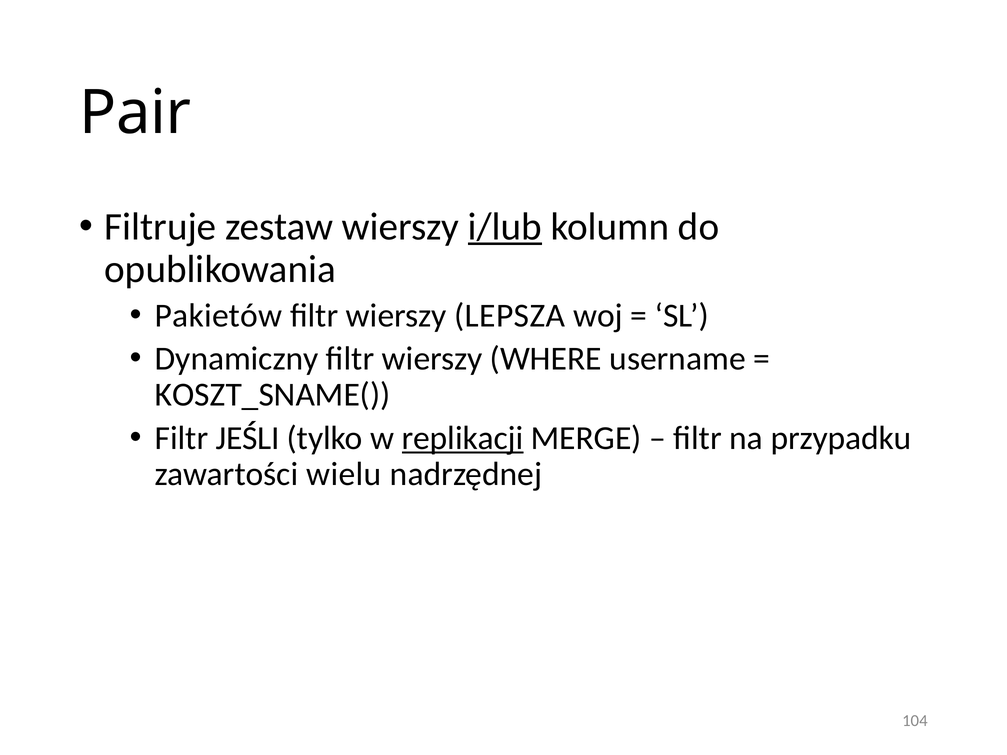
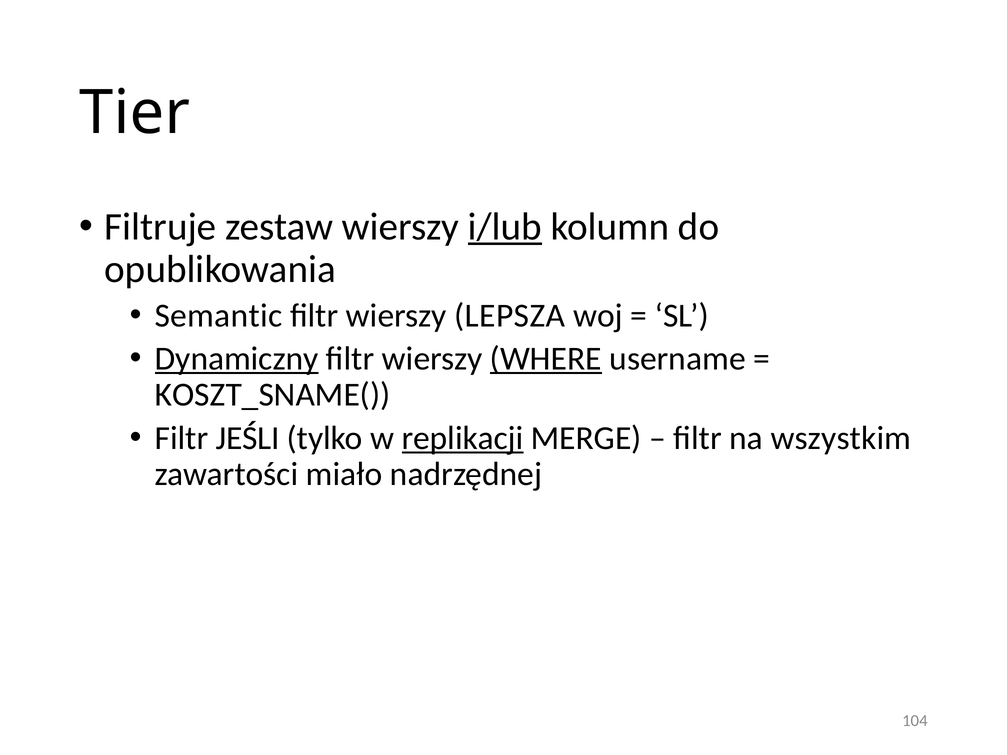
Pair: Pair -> Tier
Pakietów: Pakietów -> Semantic
Dynamiczny underline: none -> present
WHERE underline: none -> present
przypadku: przypadku -> wszystkim
wielu: wielu -> miało
